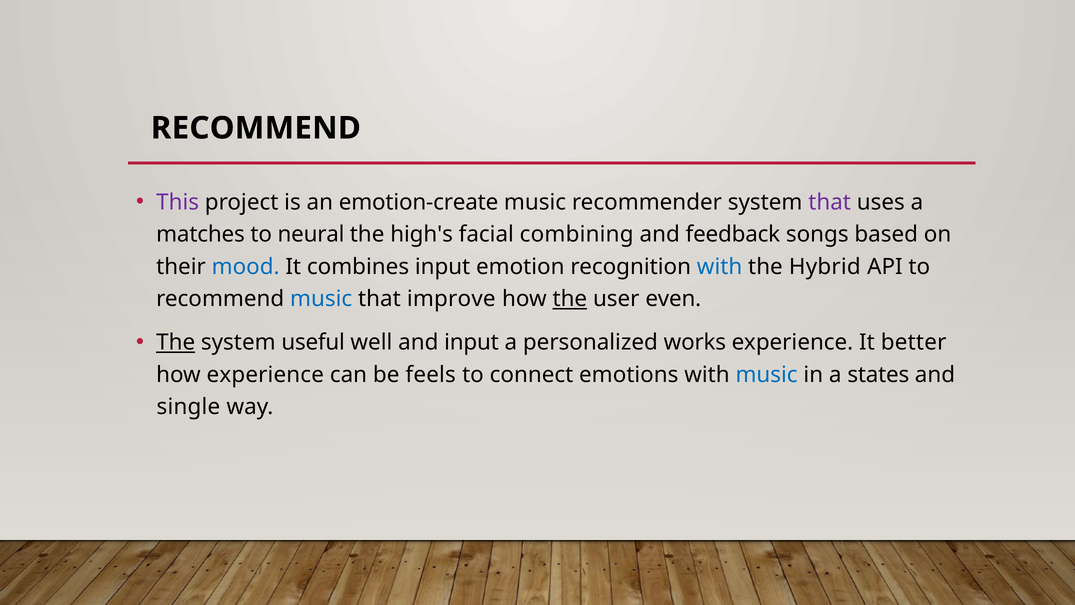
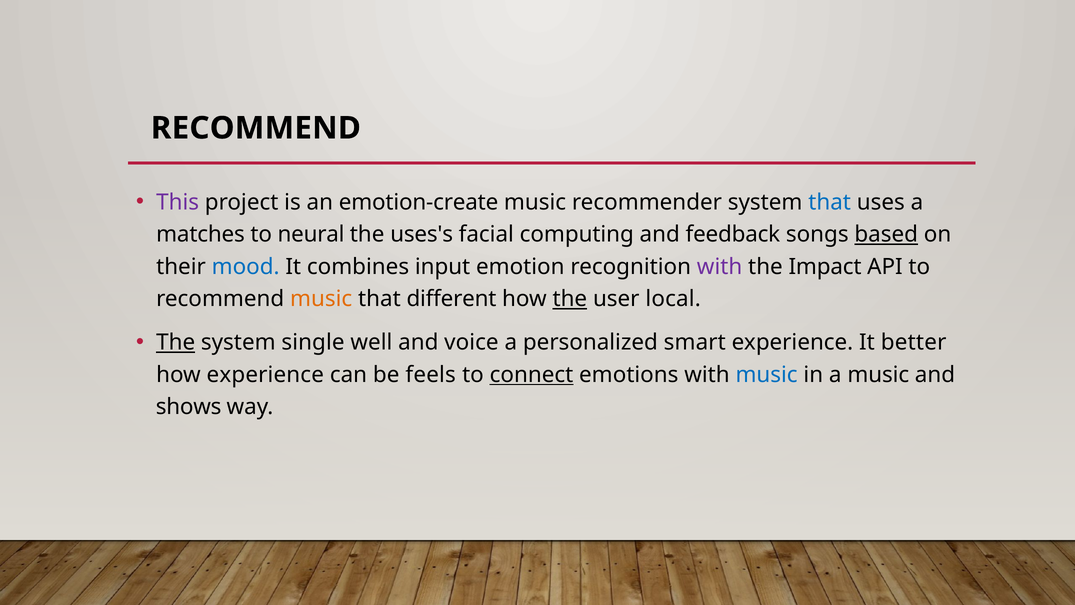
that at (830, 202) colour: purple -> blue
high's: high's -> uses's
combining: combining -> computing
based underline: none -> present
with at (720, 267) colour: blue -> purple
Hybrid: Hybrid -> Impact
music at (321, 299) colour: blue -> orange
improve: improve -> different
even: even -> local
useful: useful -> single
and input: input -> voice
works: works -> smart
connect underline: none -> present
a states: states -> music
single: single -> shows
